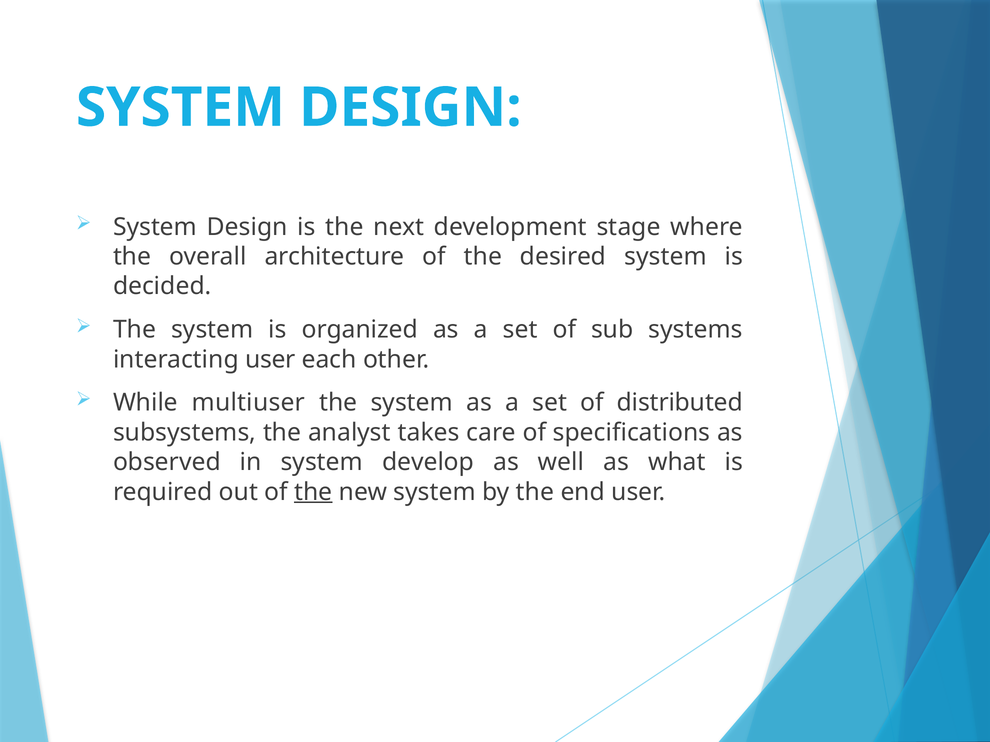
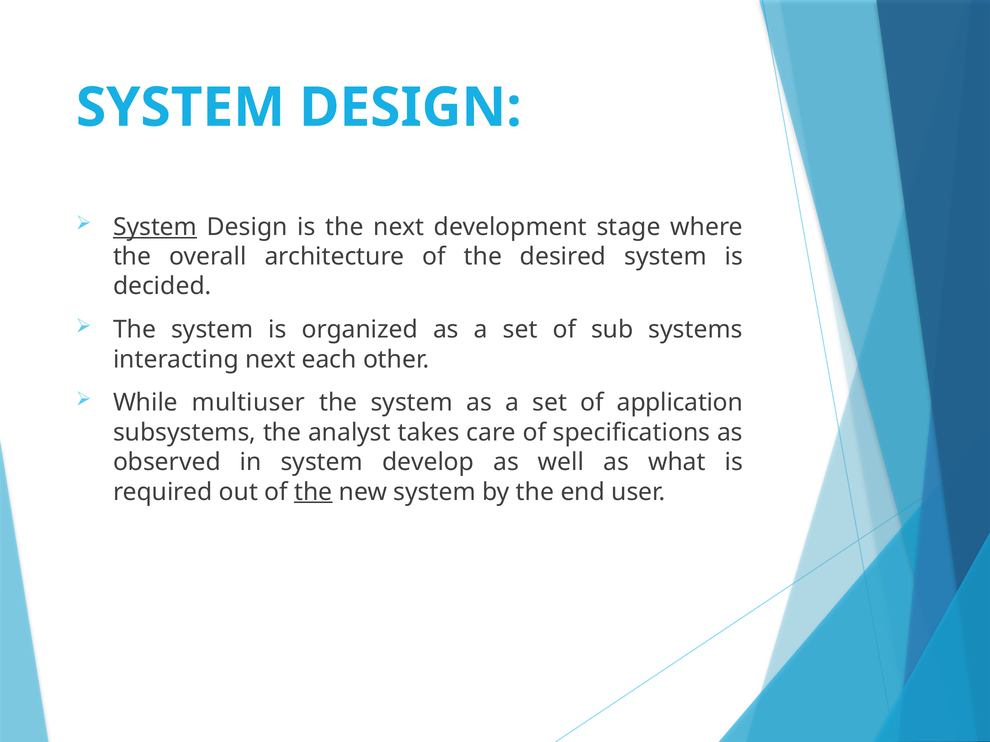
System at (155, 227) underline: none -> present
interacting user: user -> next
distributed: distributed -> application
